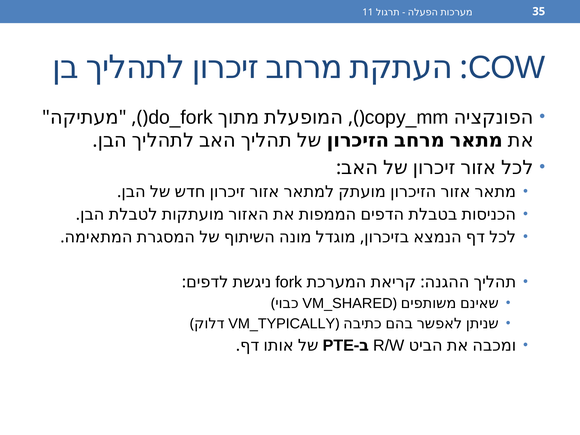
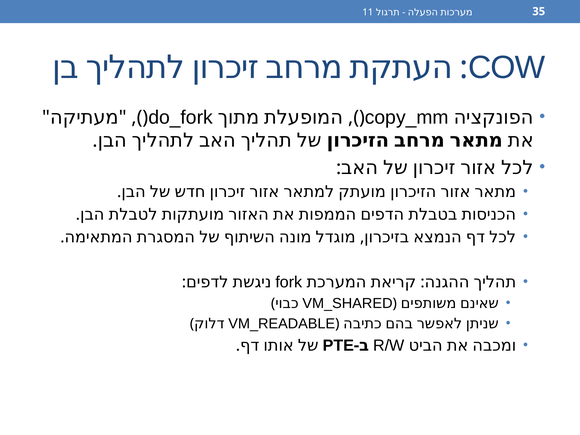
VM_TYPICALLY: VM_TYPICALLY -> VM_READABLE
